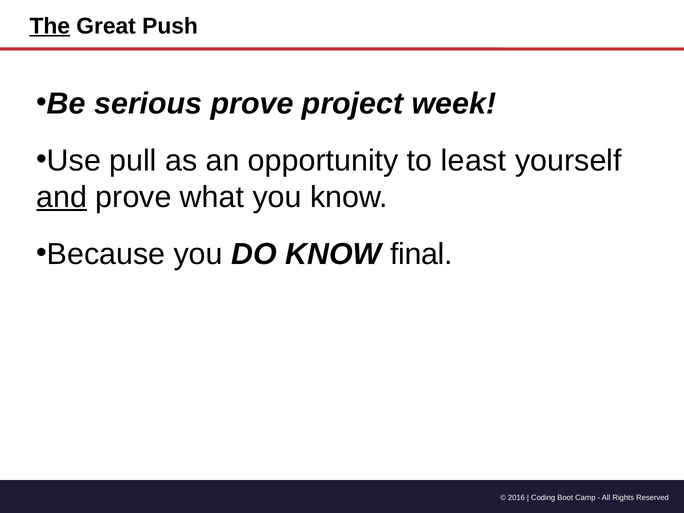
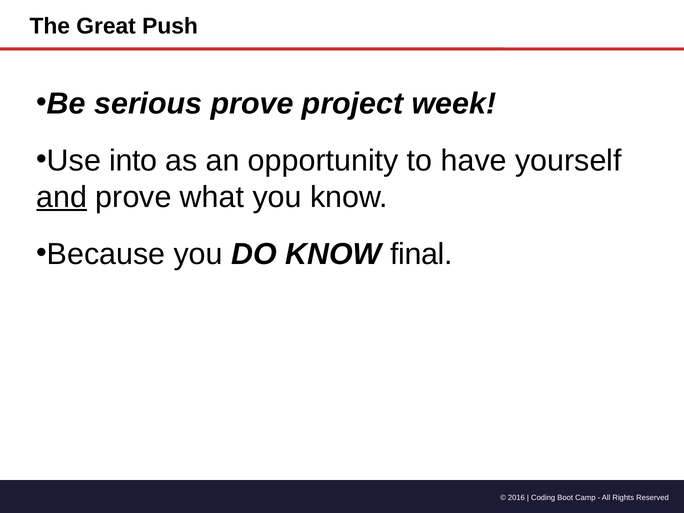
The underline: present -> none
pull: pull -> into
least: least -> have
